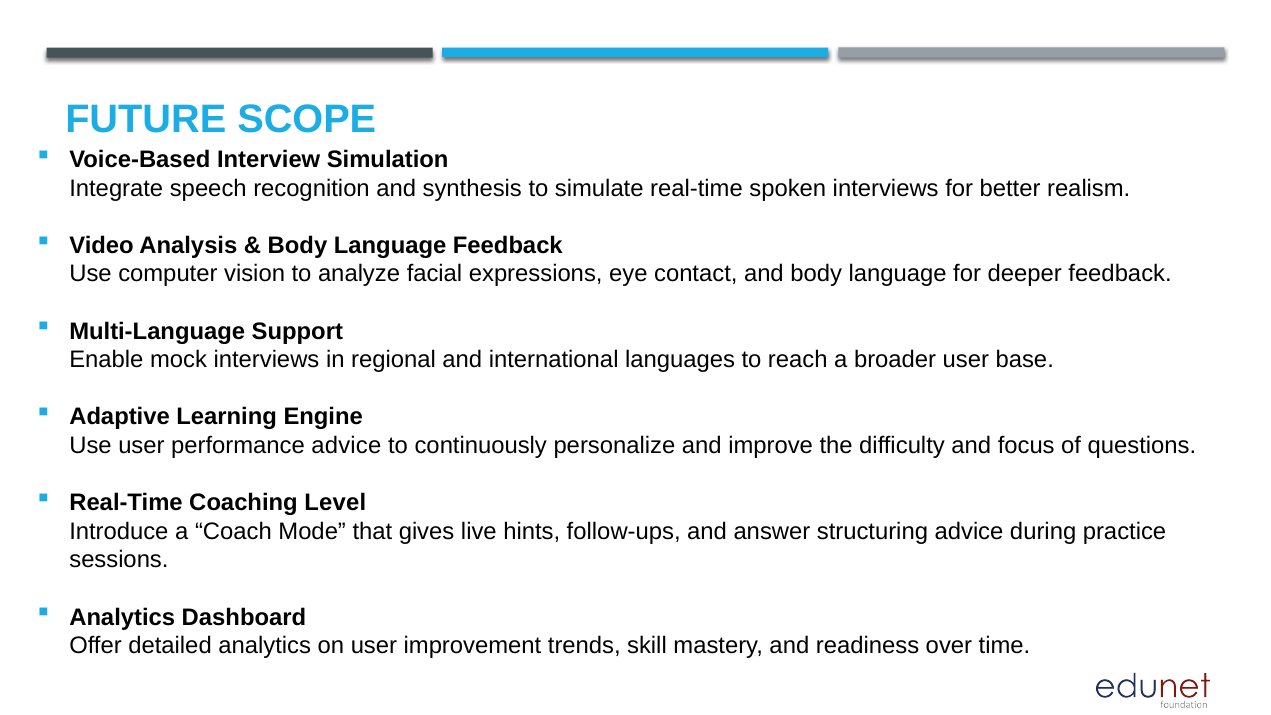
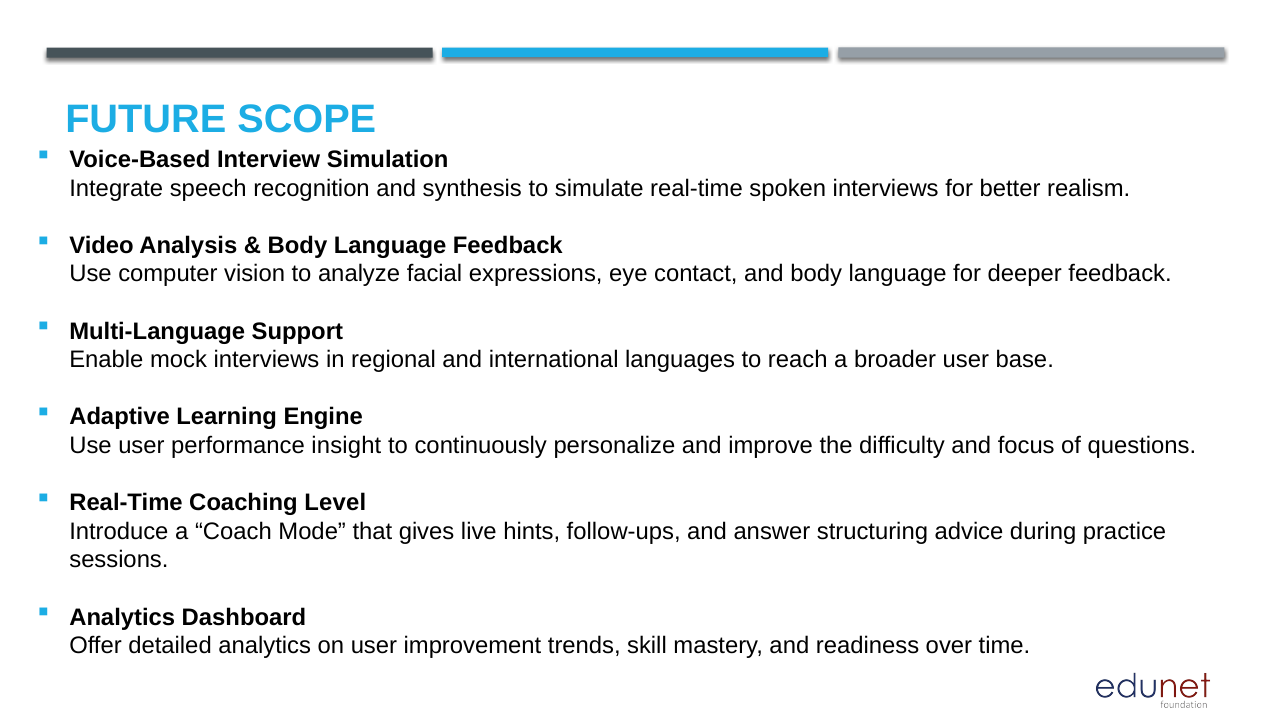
performance advice: advice -> insight
